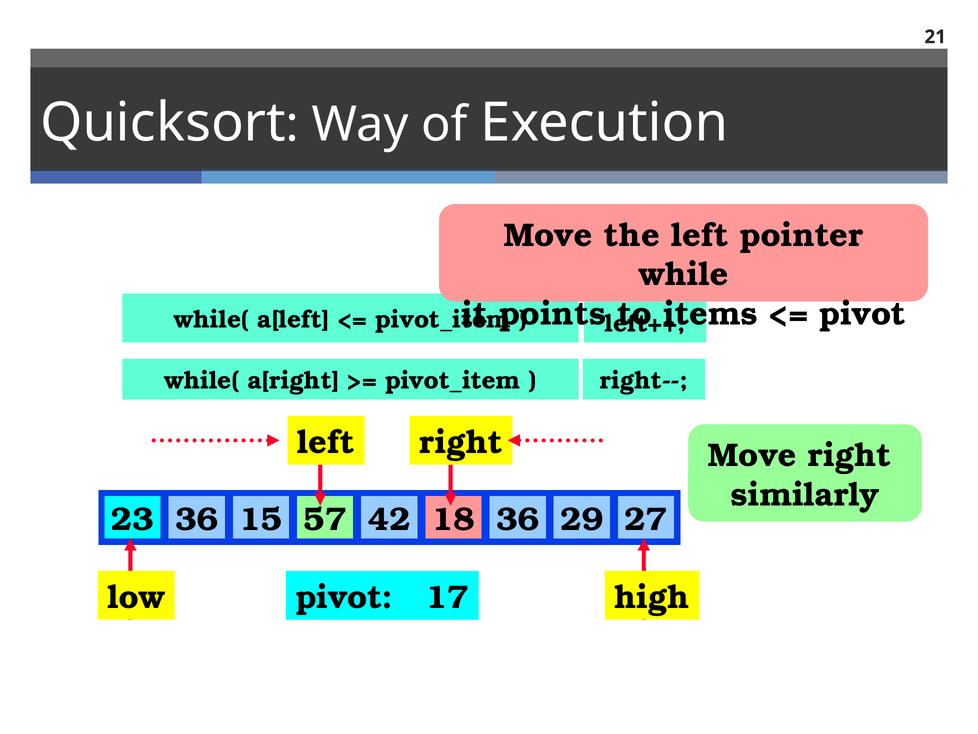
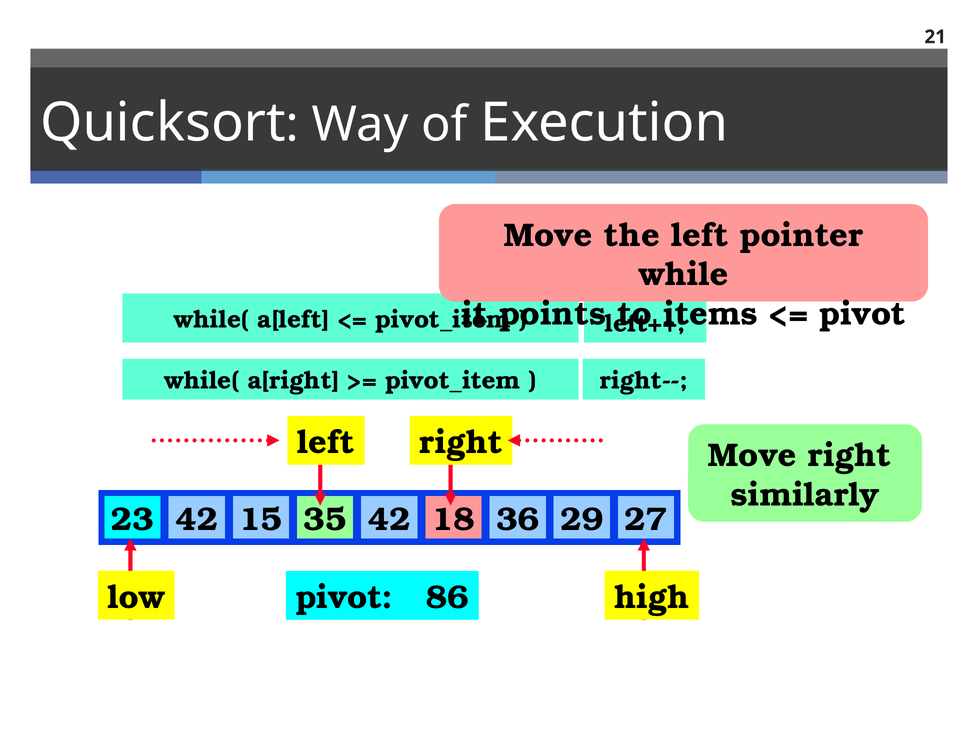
23 36: 36 -> 42
57: 57 -> 35
17: 17 -> 86
